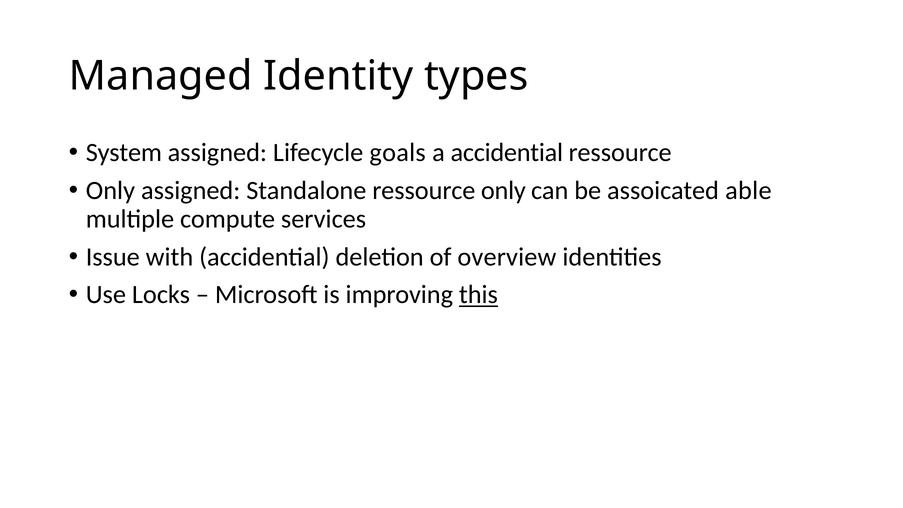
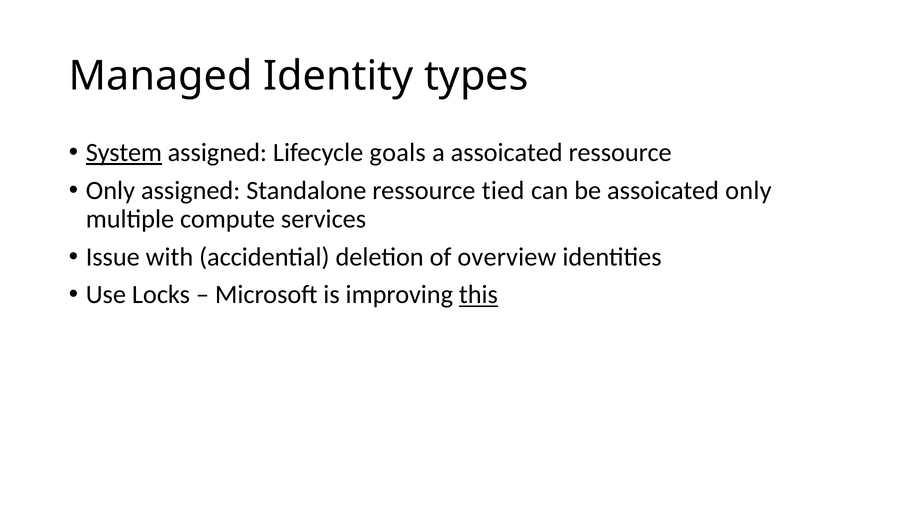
System underline: none -> present
a accidential: accidential -> assoicated
ressource only: only -> tied
assoicated able: able -> only
